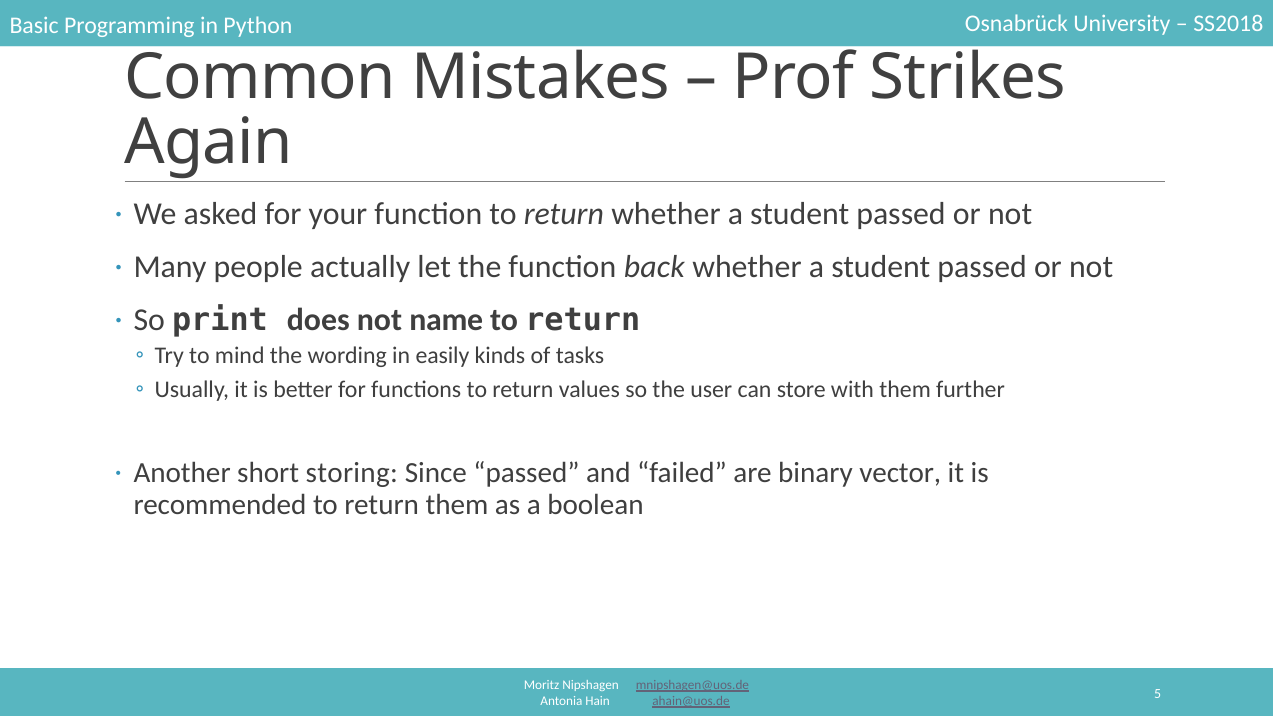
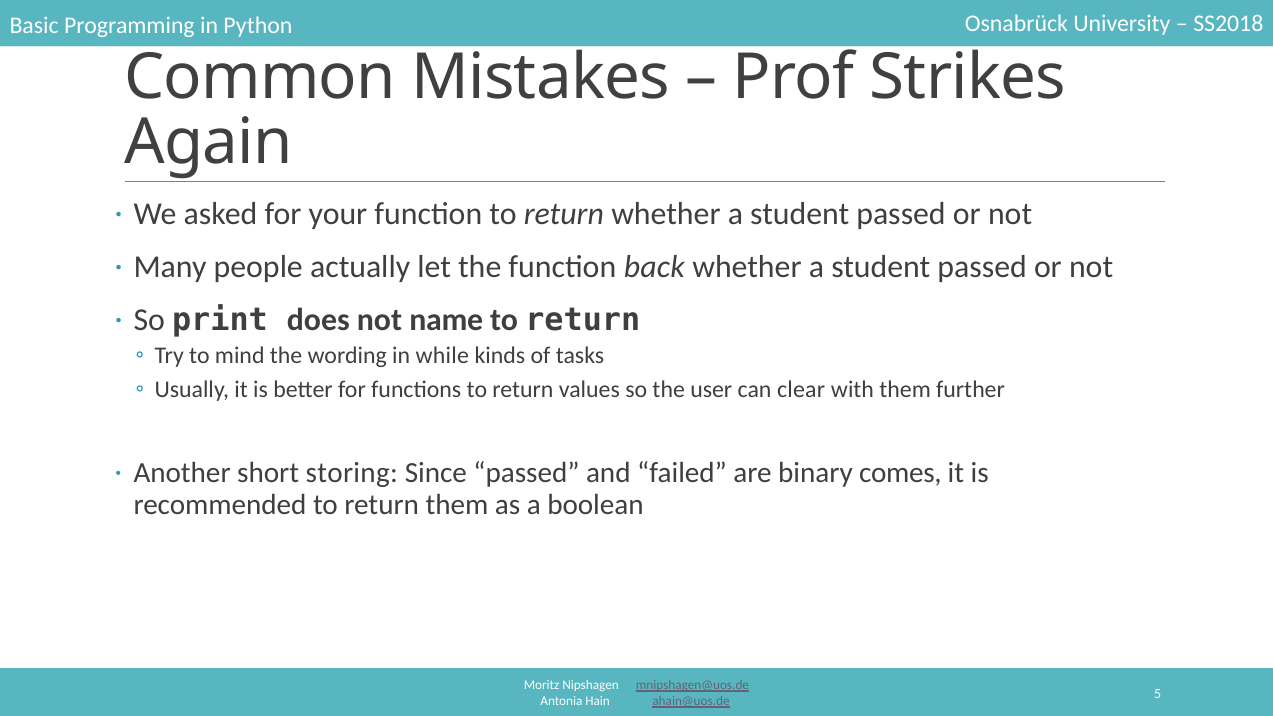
easily: easily -> while
store: store -> clear
vector: vector -> comes
